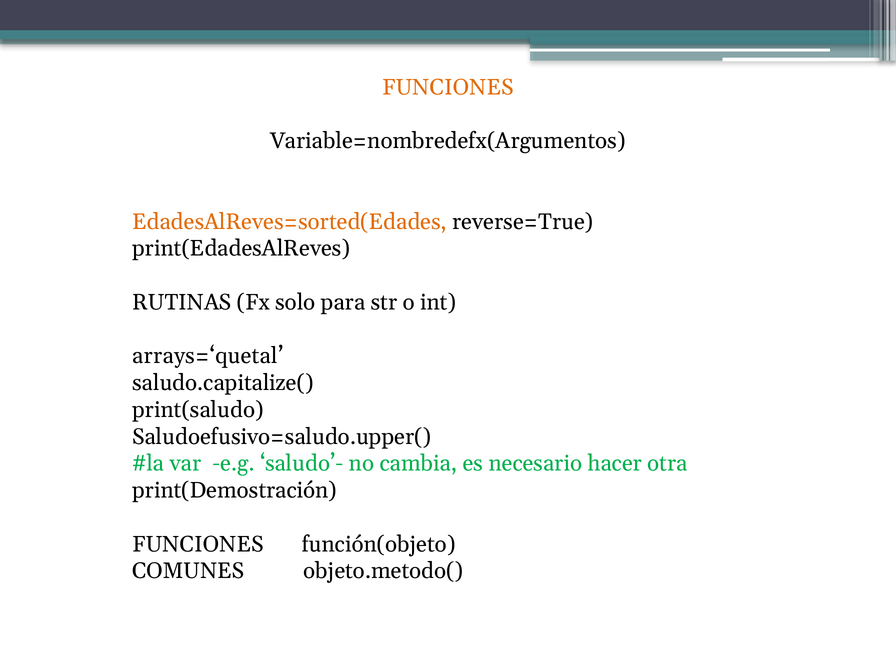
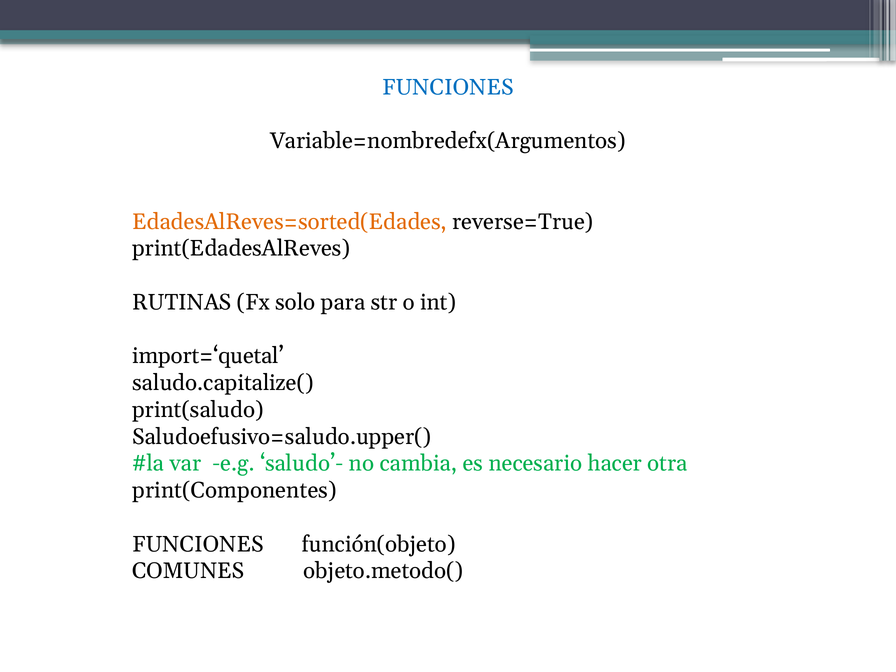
FUNCIONES at (448, 87) colour: orange -> blue
arrays=‘quetal: arrays=‘quetal -> import=‘quetal
print(Demostración: print(Demostración -> print(Componentes
